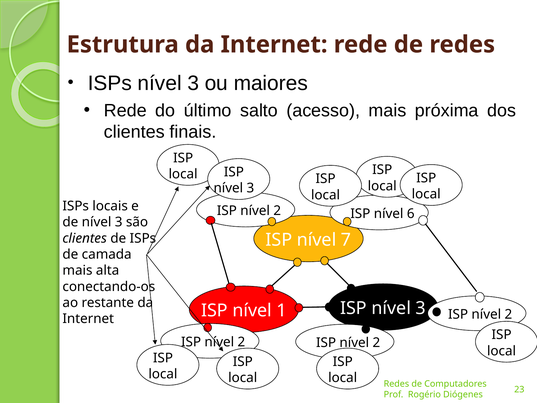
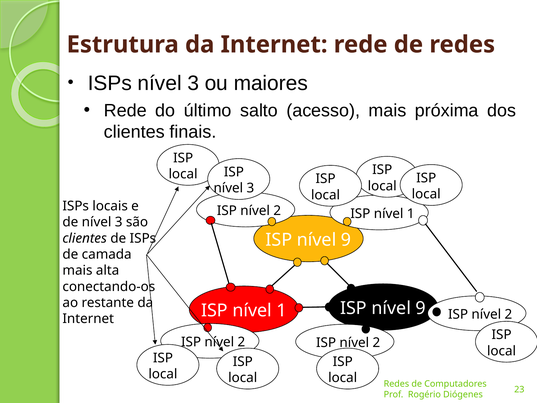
6 at (411, 214): 6 -> 1
7 at (346, 240): 7 -> 9
3 at (421, 308): 3 -> 9
